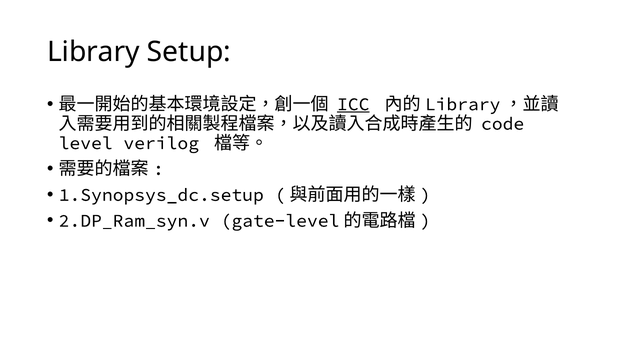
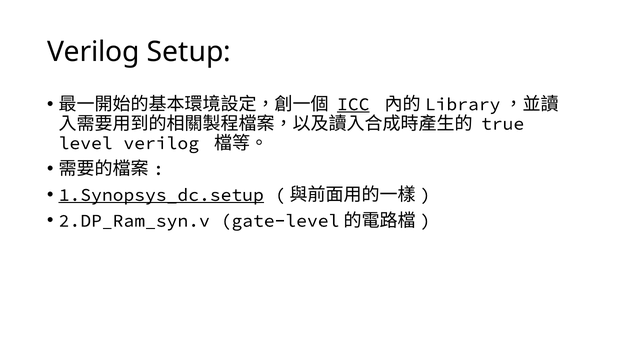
Library at (93, 52): Library -> Verilog
code: code -> true
1.Synopsys_dc.setup underline: none -> present
